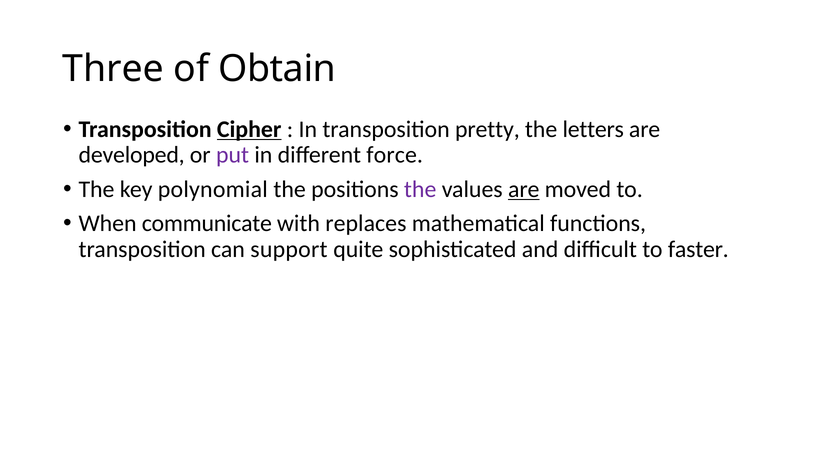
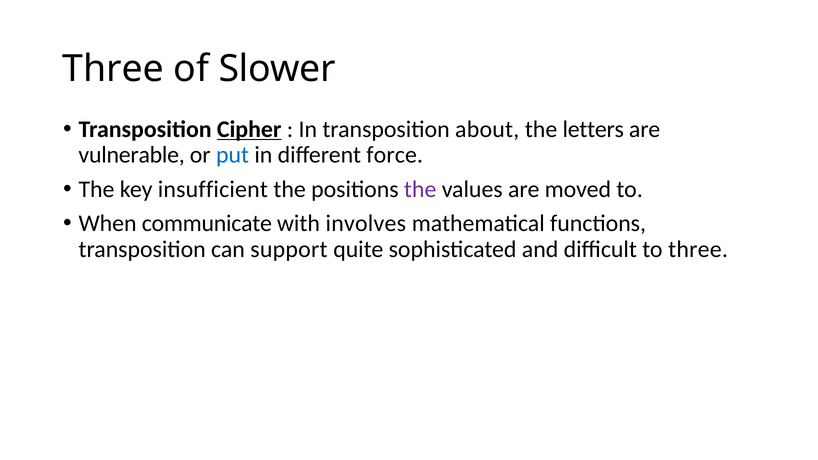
Obtain: Obtain -> Slower
pretty: pretty -> about
developed: developed -> vulnerable
put colour: purple -> blue
polynomial: polynomial -> insufficient
are at (524, 189) underline: present -> none
replaces: replaces -> involves
to faster: faster -> three
